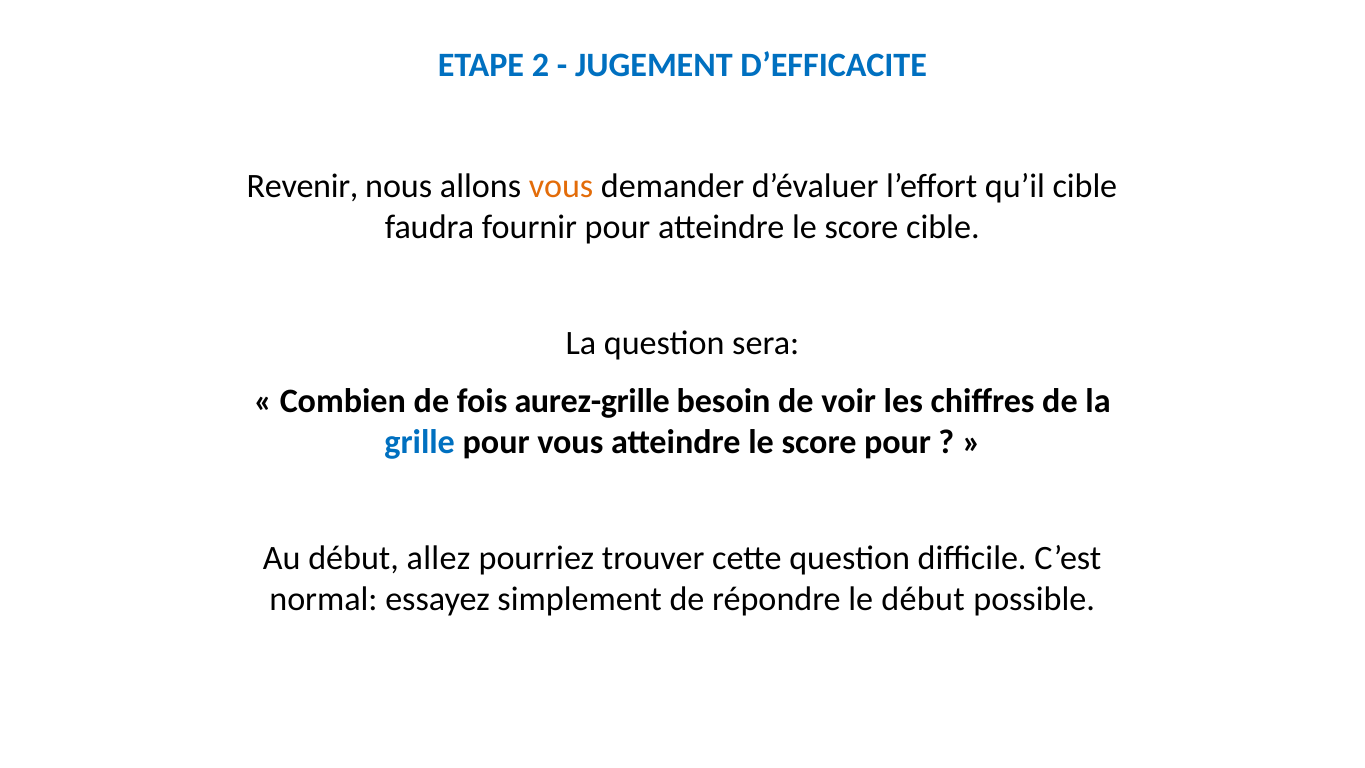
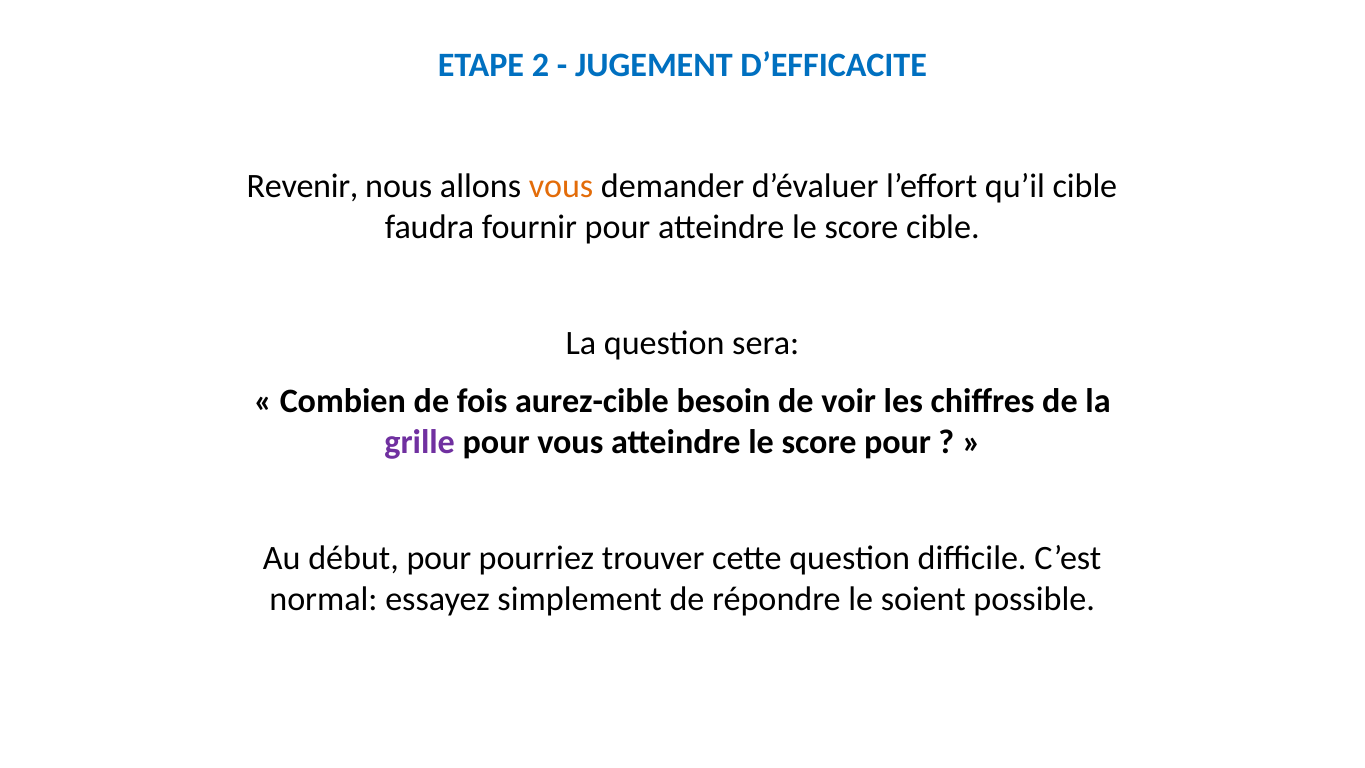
aurez-grille: aurez-grille -> aurez-cible
grille colour: blue -> purple
début allez: allez -> pour
le début: début -> soient
